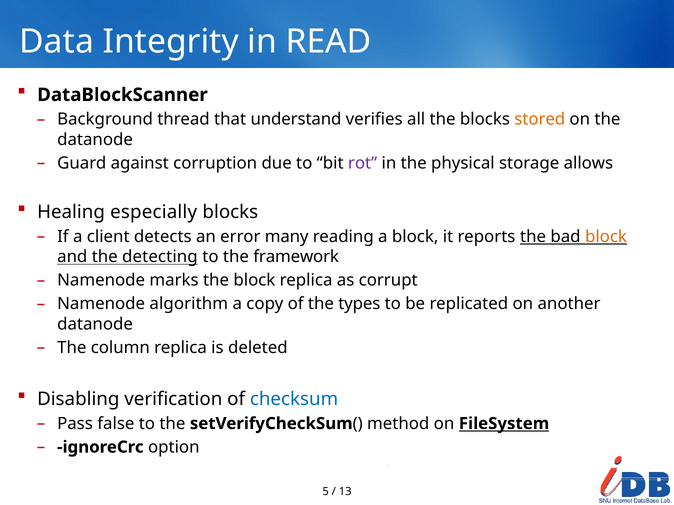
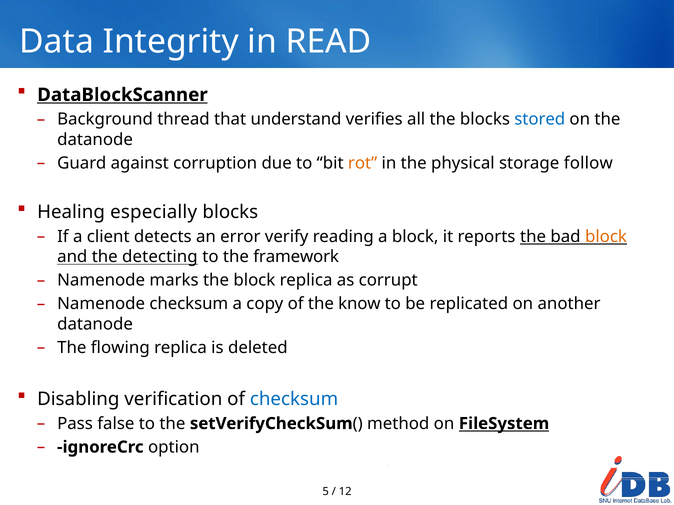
DataBlockScanner underline: none -> present
stored colour: orange -> blue
rot colour: purple -> orange
allows: allows -> follow
many: many -> verify
Namenode algorithm: algorithm -> checksum
types: types -> know
column: column -> flowing
13: 13 -> 12
